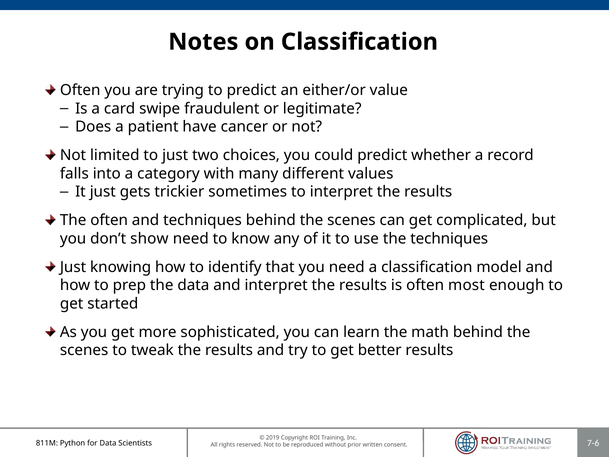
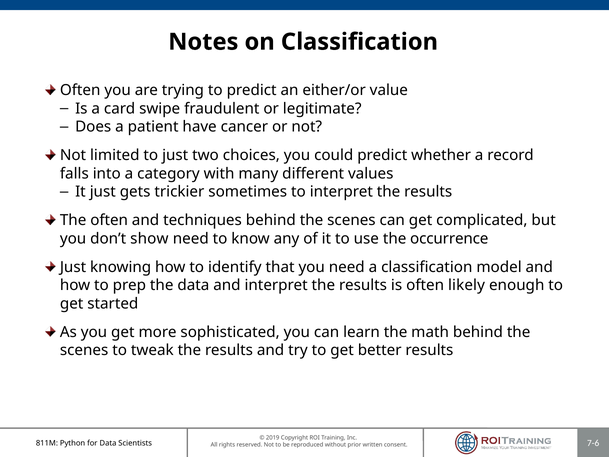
the techniques: techniques -> occurrence
most: most -> likely
